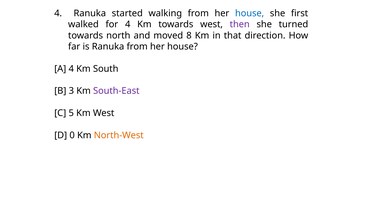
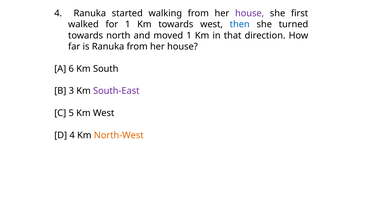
house at (250, 13) colour: blue -> purple
for 4: 4 -> 1
then colour: purple -> blue
moved 8: 8 -> 1
A 4: 4 -> 6
D 0: 0 -> 4
